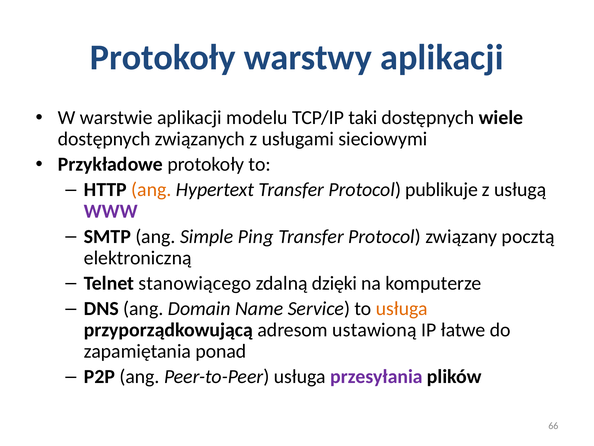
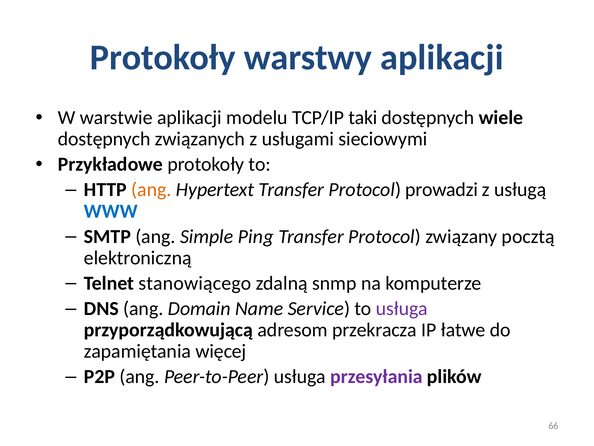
publikuje: publikuje -> prowadzi
WWW colour: purple -> blue
dzięki: dzięki -> snmp
usługa at (402, 308) colour: orange -> purple
ustawioną: ustawioną -> przekracza
ponad: ponad -> więcej
